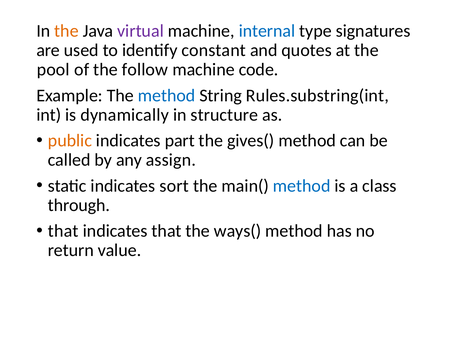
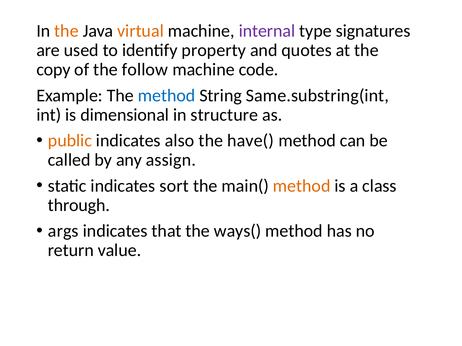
virtual colour: purple -> orange
internal colour: blue -> purple
constant: constant -> property
pool: pool -> copy
Rules.substring(int: Rules.substring(int -> Same.substring(int
dynamically: dynamically -> dimensional
part: part -> also
gives(: gives( -> have(
method at (302, 186) colour: blue -> orange
that at (63, 231): that -> args
